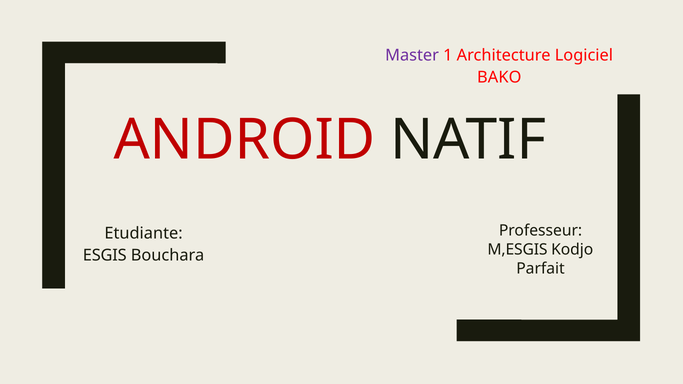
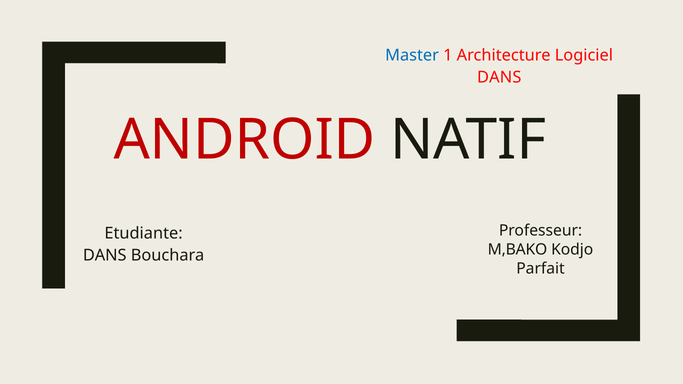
Master colour: purple -> blue
BAKO at (499, 77): BAKO -> DANS
M,ESGIS: M,ESGIS -> M,BAKO
ESGIS at (105, 255): ESGIS -> DANS
